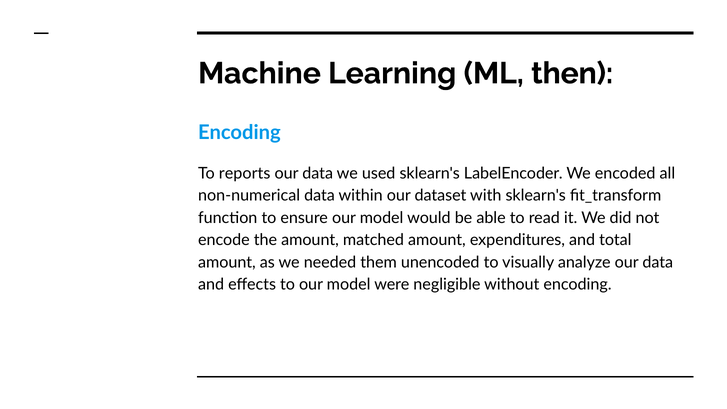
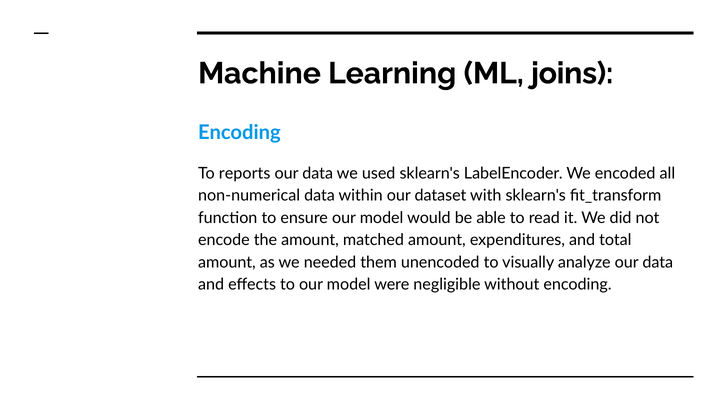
then: then -> joins
